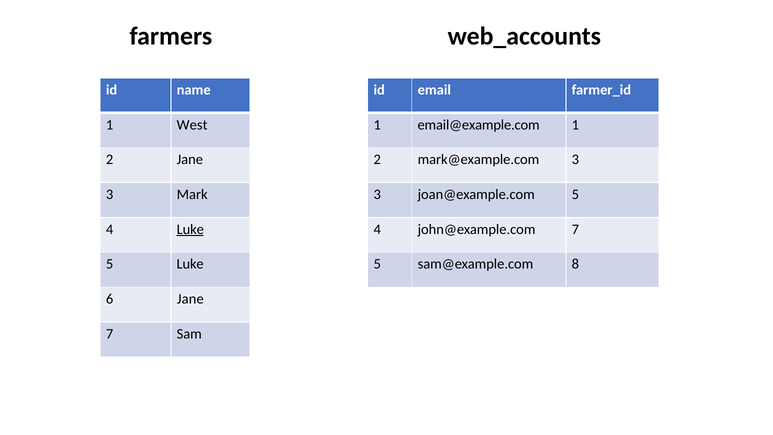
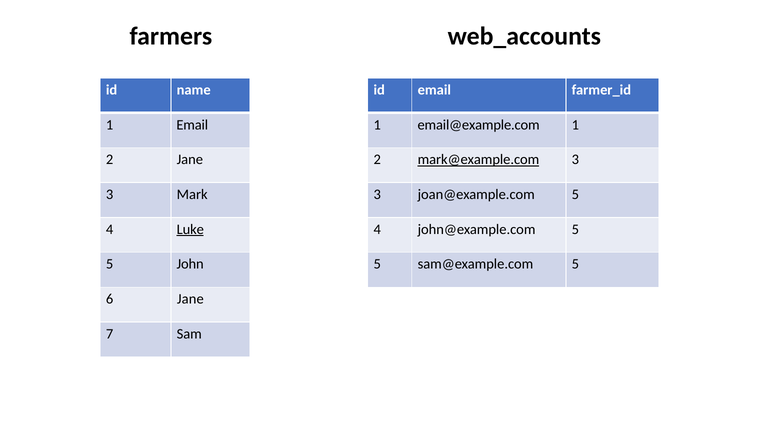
1 West: West -> Email
mark@example.com underline: none -> present
john@example.com 7: 7 -> 5
5 Luke: Luke -> John
sam@example.com 8: 8 -> 5
